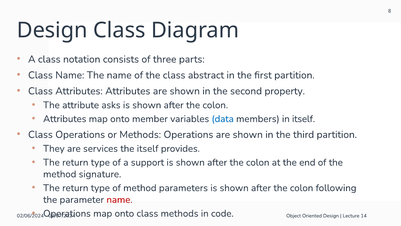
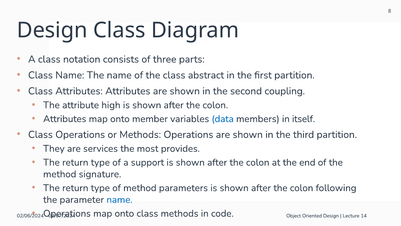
property: property -> coupling
asks: asks -> high
the itself: itself -> most
name at (119, 199) colour: red -> blue
